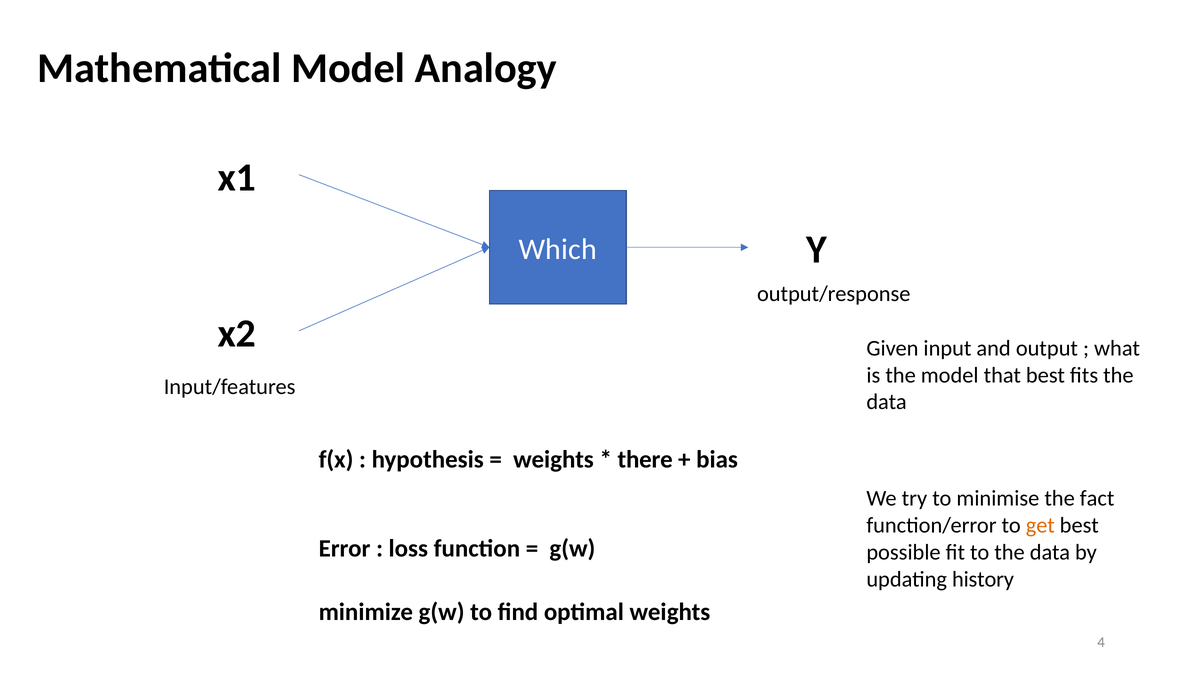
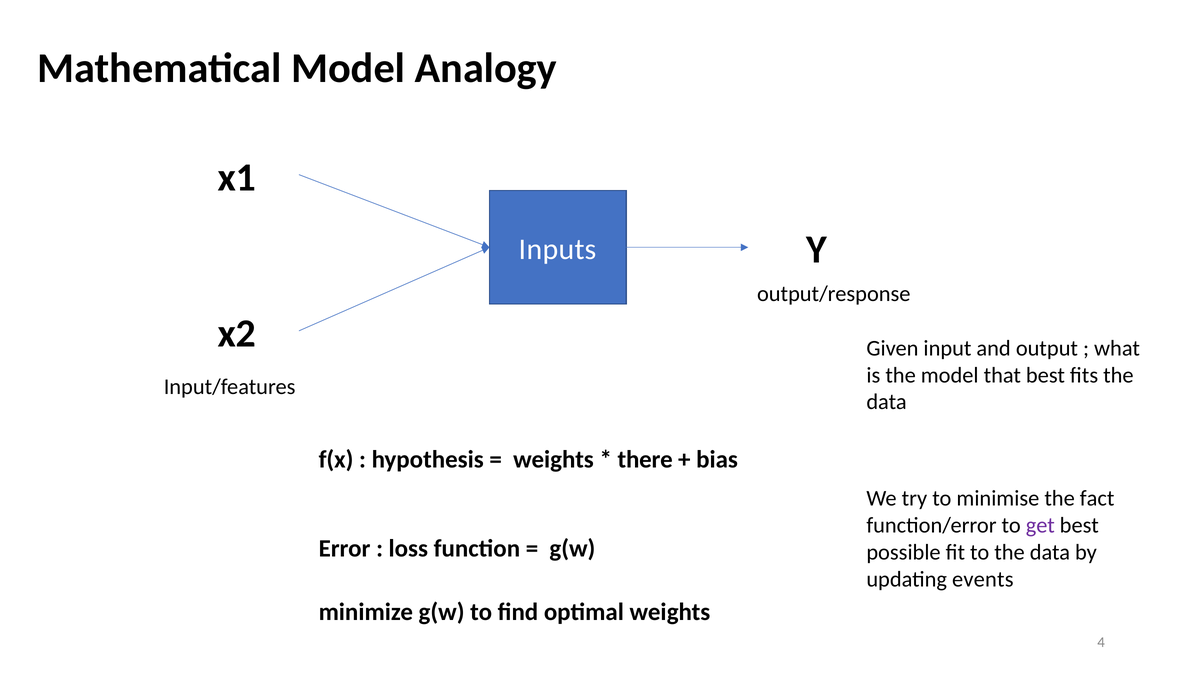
Which: Which -> Inputs
get colour: orange -> purple
history: history -> events
